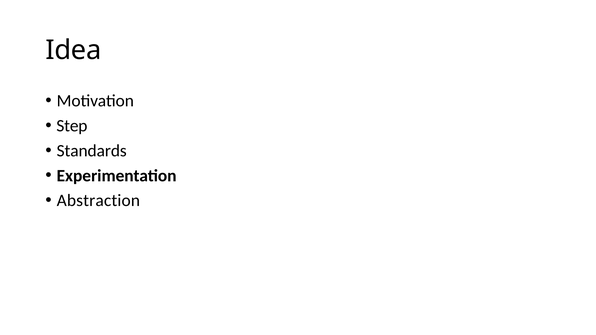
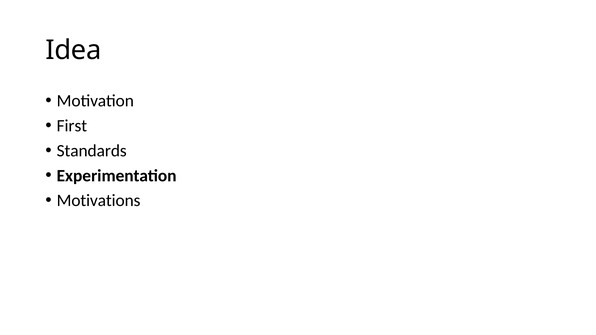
Step: Step -> First
Abstraction: Abstraction -> Motivations
